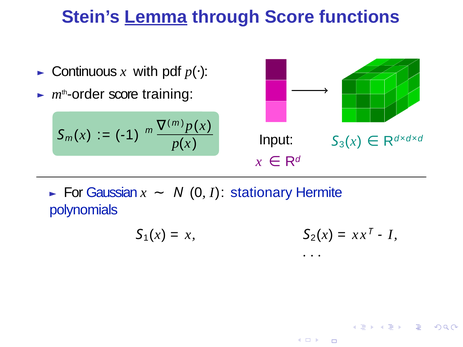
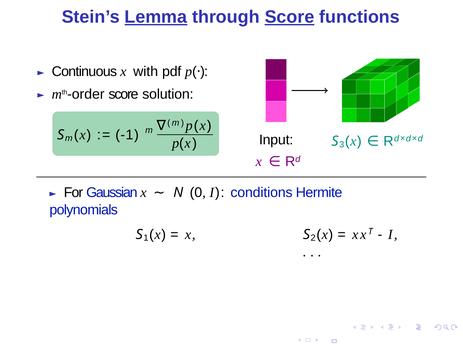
Score at (290, 17) underline: none -> present
training: training -> solution
stationary: stationary -> conditions
